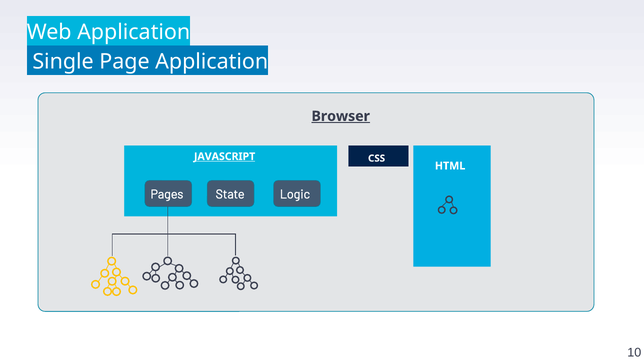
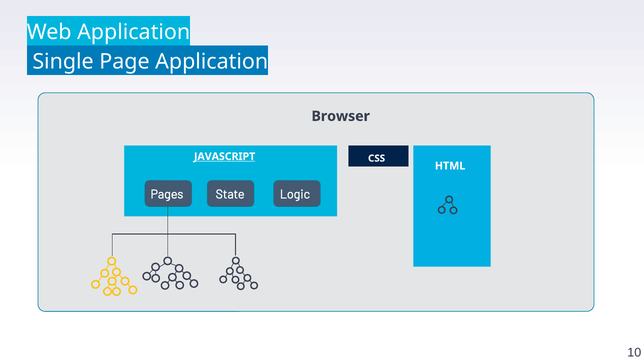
Browser underline: present -> none
